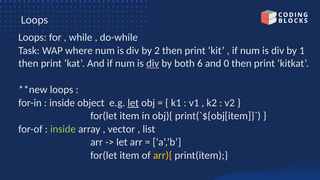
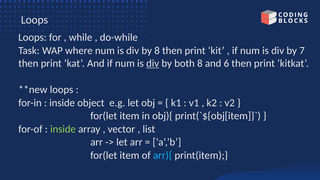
by 2: 2 -> 8
1: 1 -> 7
both 6: 6 -> 8
0: 0 -> 6
let at (133, 103) underline: present -> none
arr){ colour: yellow -> light blue
